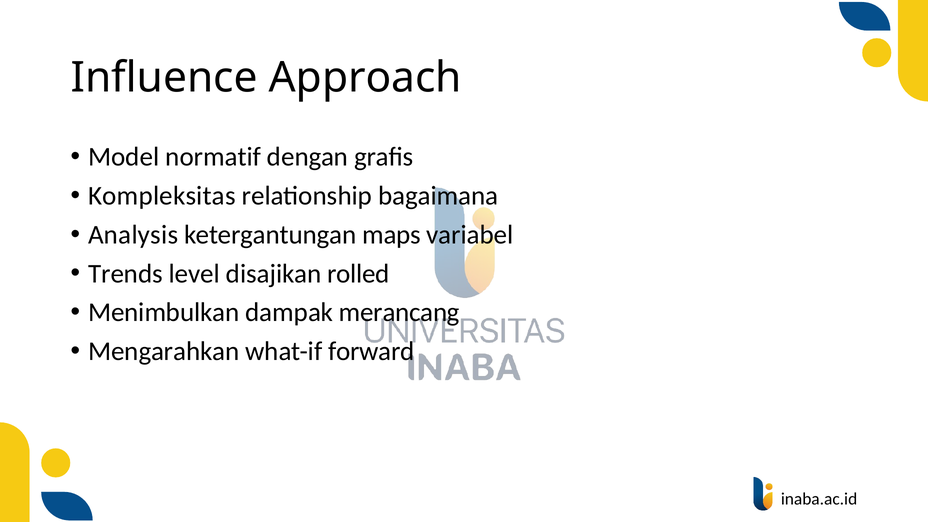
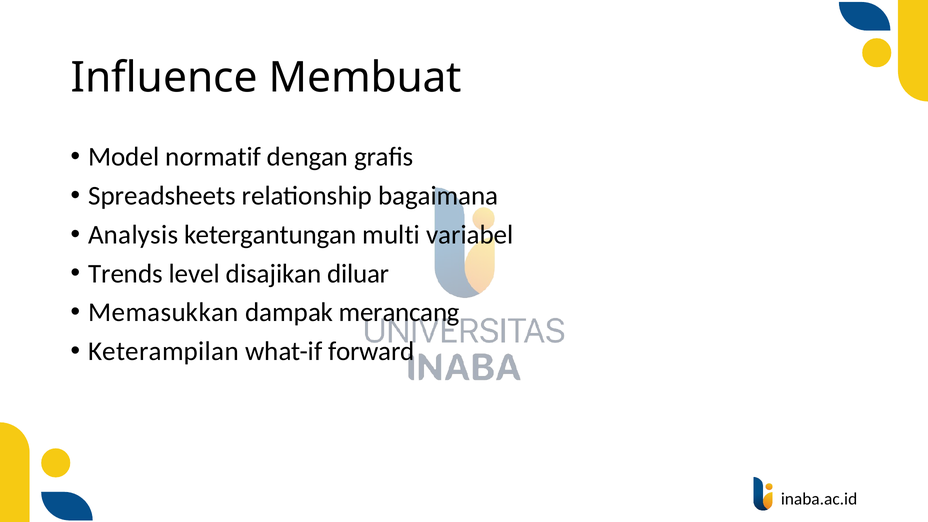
Approach: Approach -> Membuat
Kompleksitas: Kompleksitas -> Spreadsheets
maps: maps -> multi
rolled: rolled -> diluar
Menimbulkan: Menimbulkan -> Memasukkan
Mengarahkan: Mengarahkan -> Keterampilan
